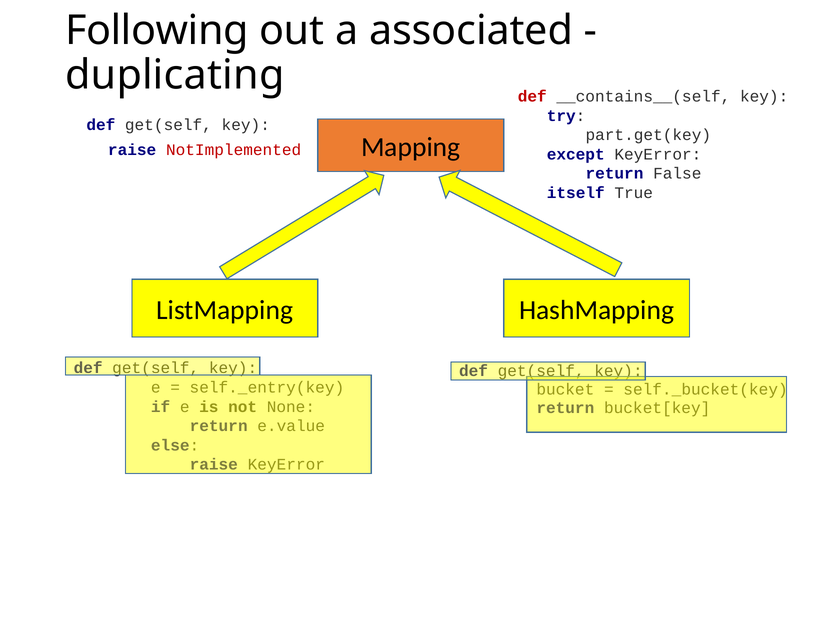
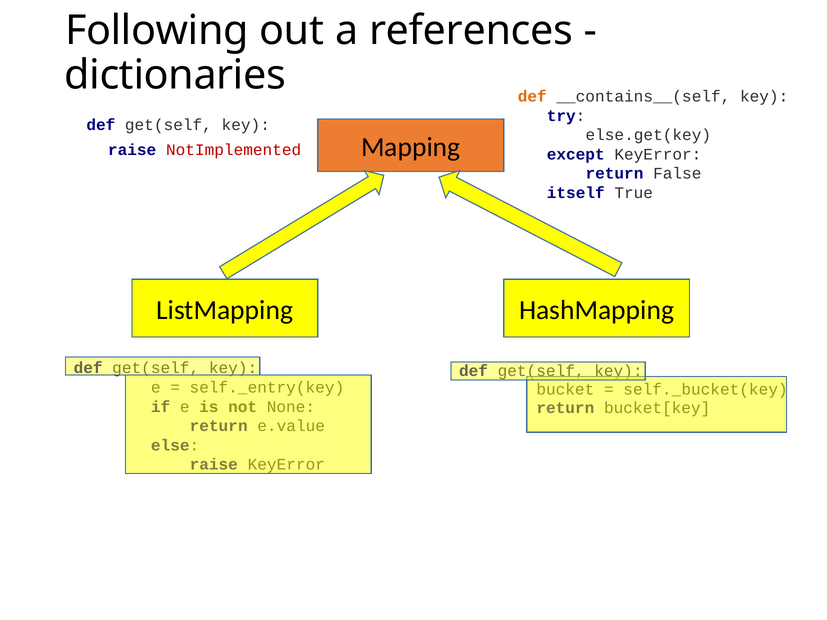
associated: associated -> references
duplicating: duplicating -> dictionaries
def at (532, 96) colour: red -> orange
part.get(key: part.get(key -> else.get(key
